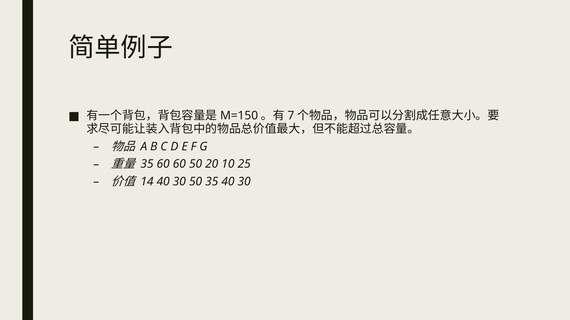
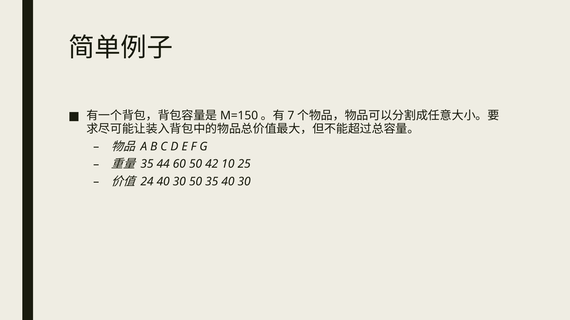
35 60: 60 -> 44
20: 20 -> 42
14: 14 -> 24
